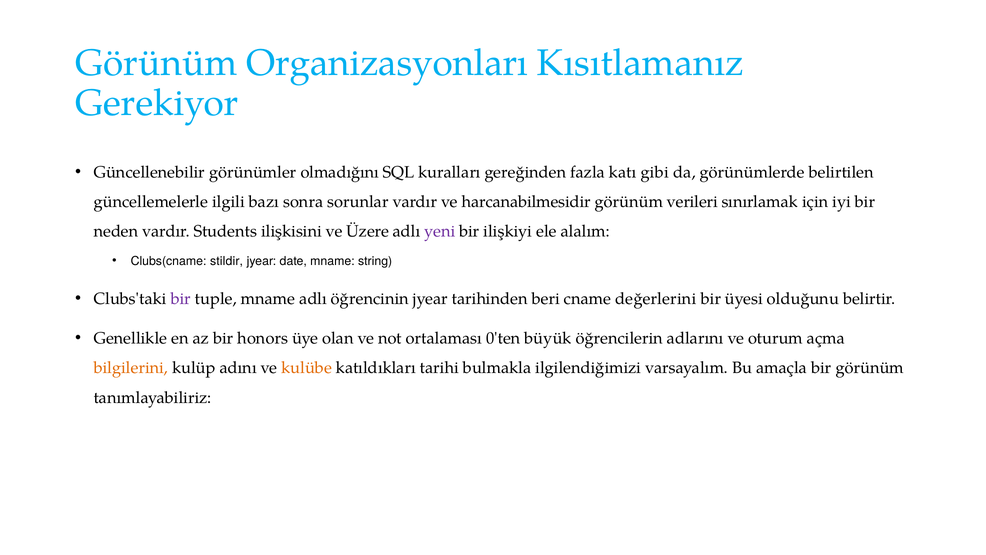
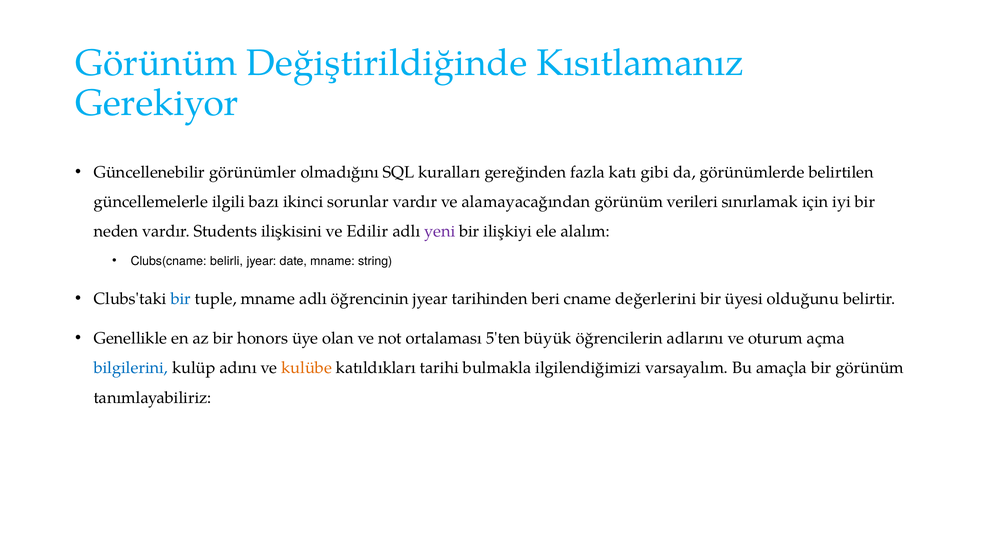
Organizasyonları: Organizasyonları -> Değiştirildiğinde
sonra: sonra -> ikinci
harcanabilmesidir: harcanabilmesidir -> alamayacağından
Üzere: Üzere -> Edilir
stildir: stildir -> belirli
bir at (181, 298) colour: purple -> blue
0'ten: 0'ten -> 5'ten
bilgilerini colour: orange -> blue
